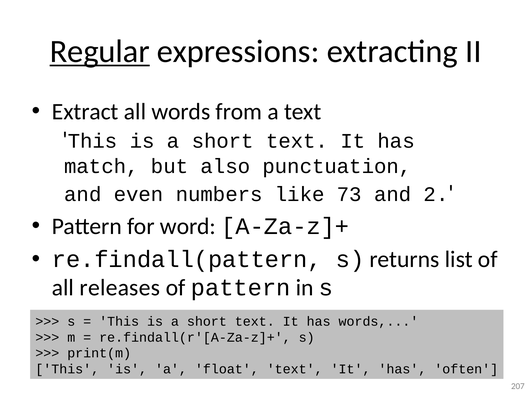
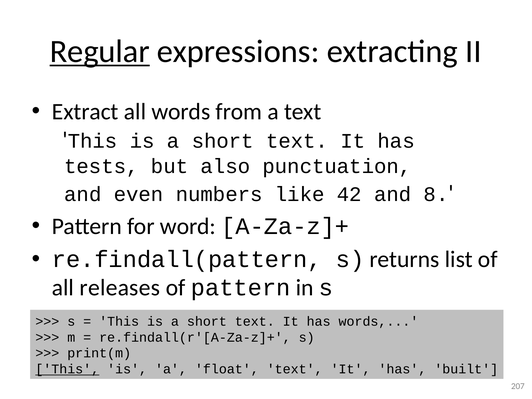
match: match -> tests
73: 73 -> 42
2: 2 -> 8
This at (67, 369) underline: none -> present
often: often -> built
